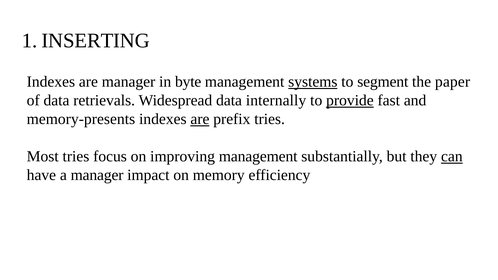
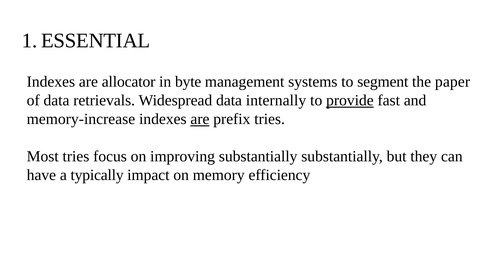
INSERTING: INSERTING -> ESSENTIAL
are manager: manager -> allocator
systems underline: present -> none
memory-presents: memory-presents -> memory-increase
improving management: management -> substantially
can underline: present -> none
a manager: manager -> typically
